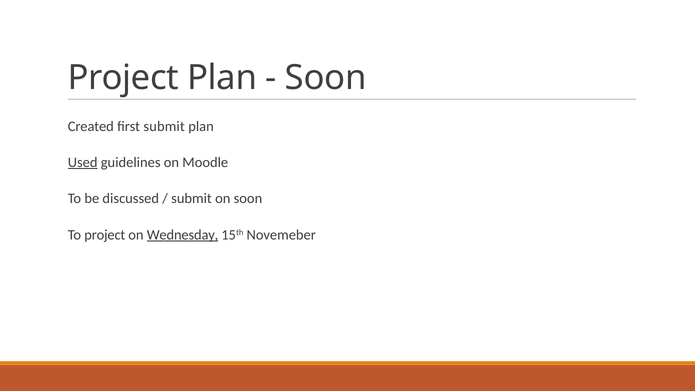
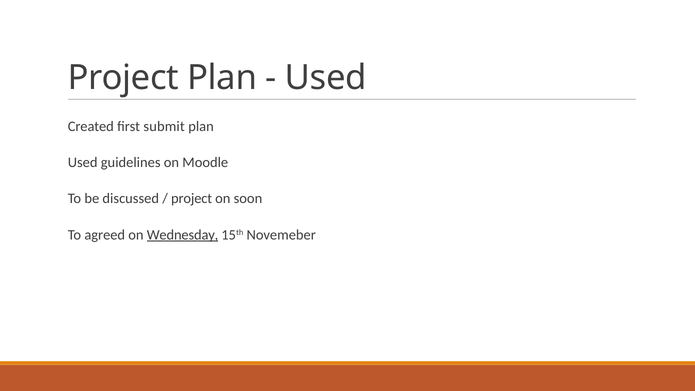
Soon at (326, 78): Soon -> Used
Used at (83, 162) underline: present -> none
submit at (192, 199): submit -> project
To project: project -> agreed
